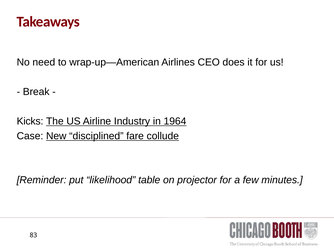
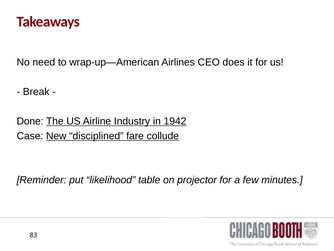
Kicks: Kicks -> Done
1964: 1964 -> 1942
